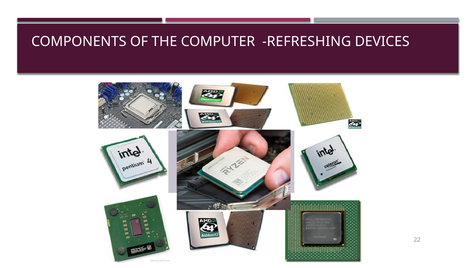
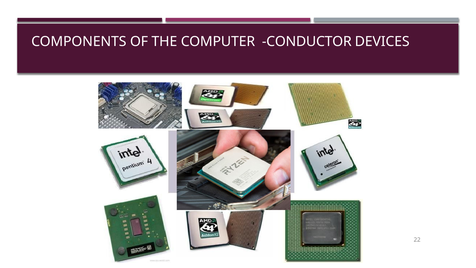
REFRESHING: REFRESHING -> CONDUCTOR
